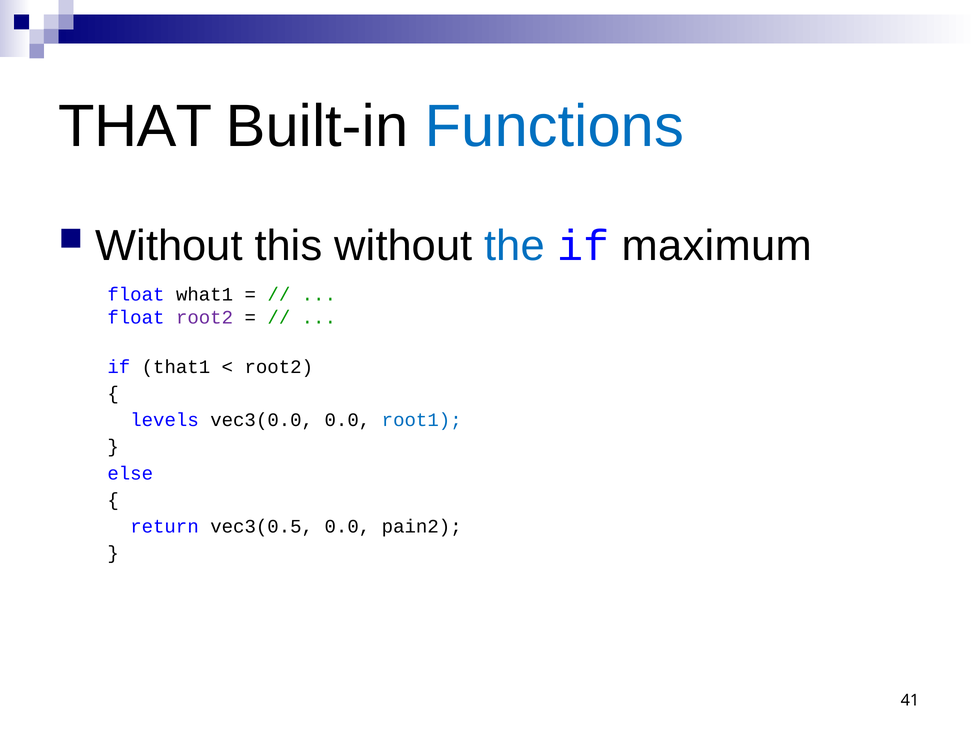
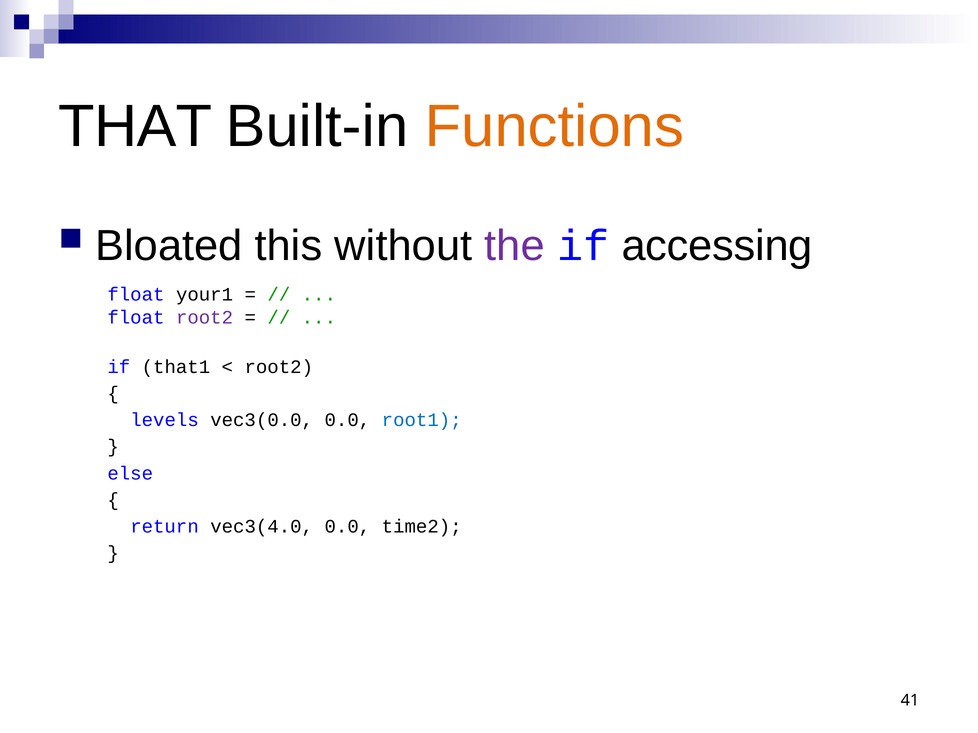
Functions colour: blue -> orange
Without at (169, 246): Without -> Bloated
the colour: blue -> purple
maximum: maximum -> accessing
what1: what1 -> your1
vec3(0.5: vec3(0.5 -> vec3(4.0
pain2: pain2 -> time2
